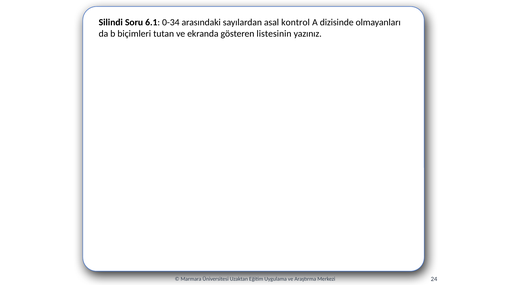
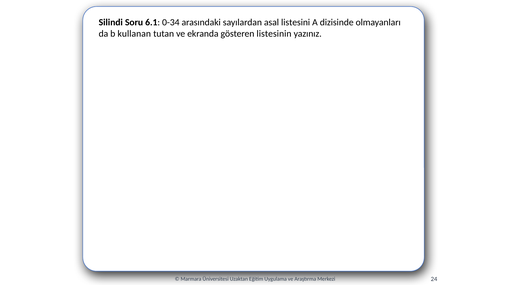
kontrol: kontrol -> listesini
biçimleri: biçimleri -> kullanan
